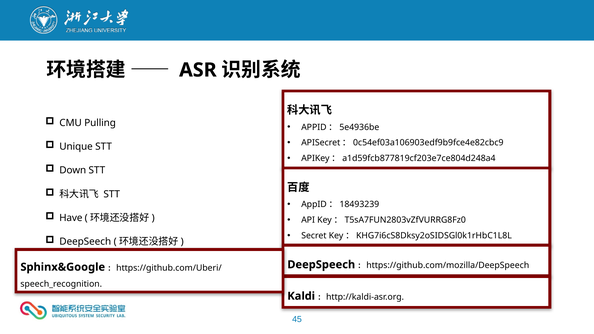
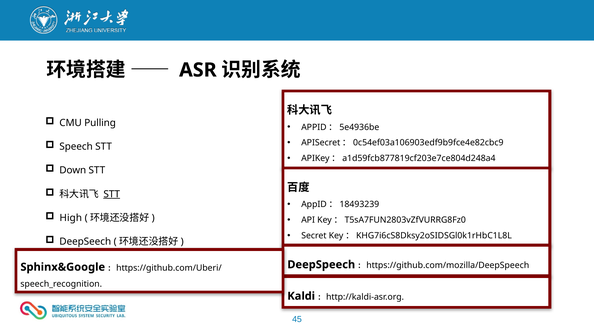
Unique: Unique -> Speech
STT at (112, 194) underline: none -> present
Have: Have -> High
